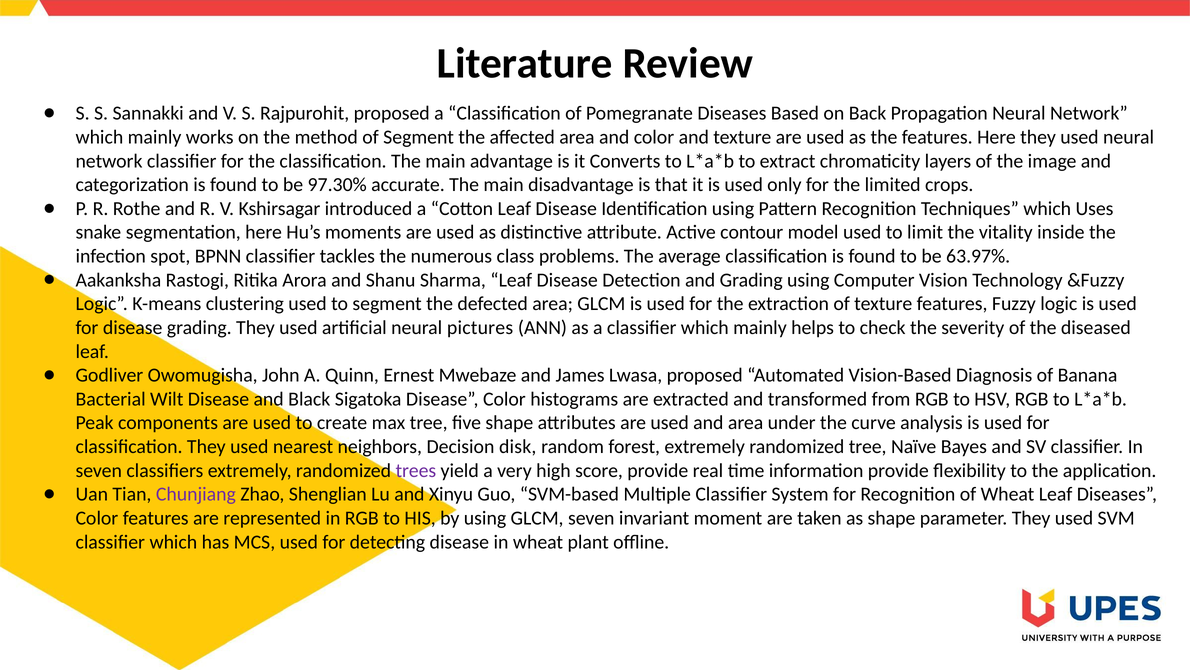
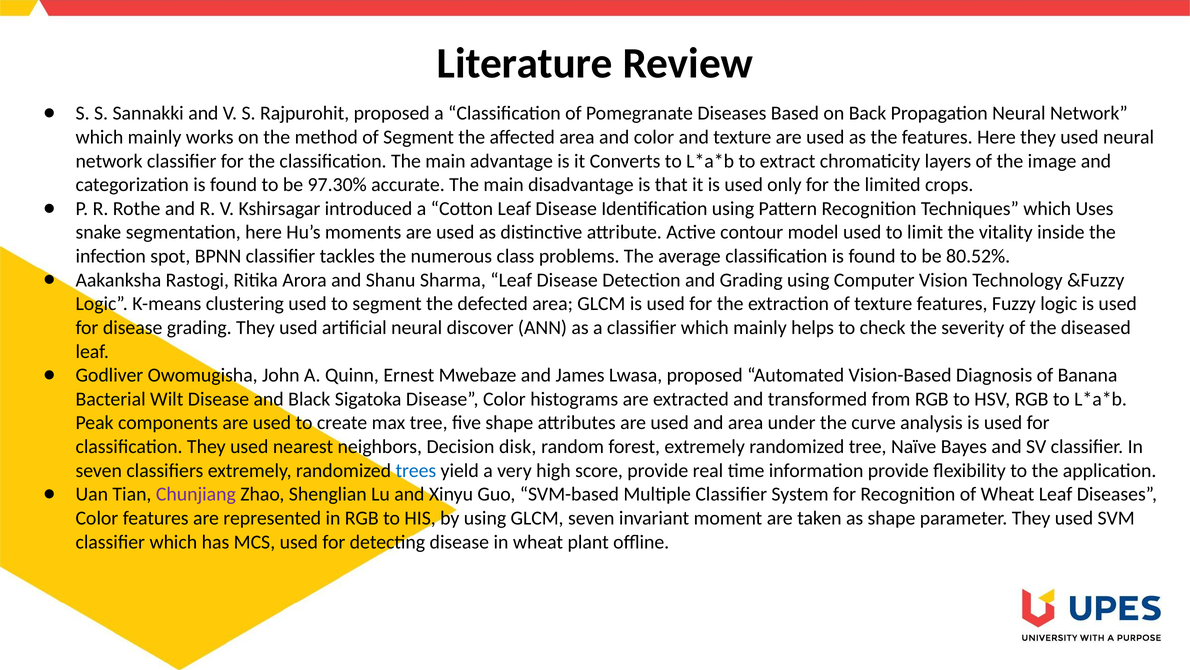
63.97%: 63.97% -> 80.52%
pictures: pictures -> discover
trees colour: purple -> blue
